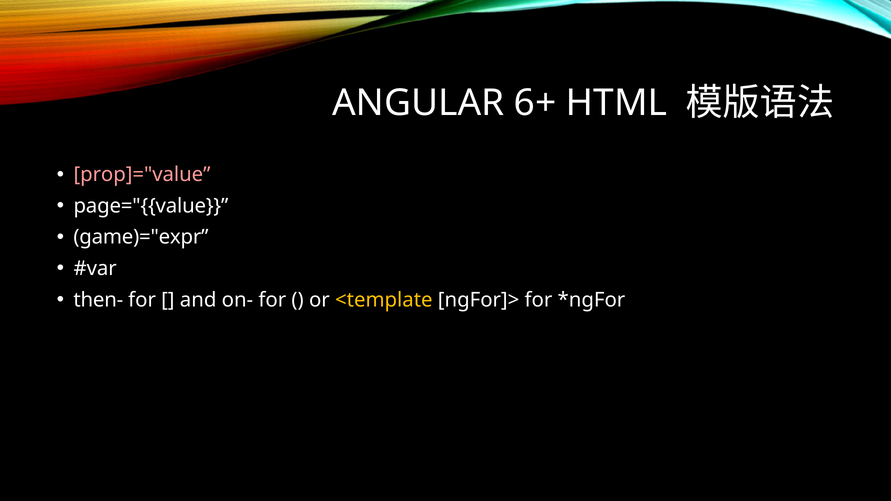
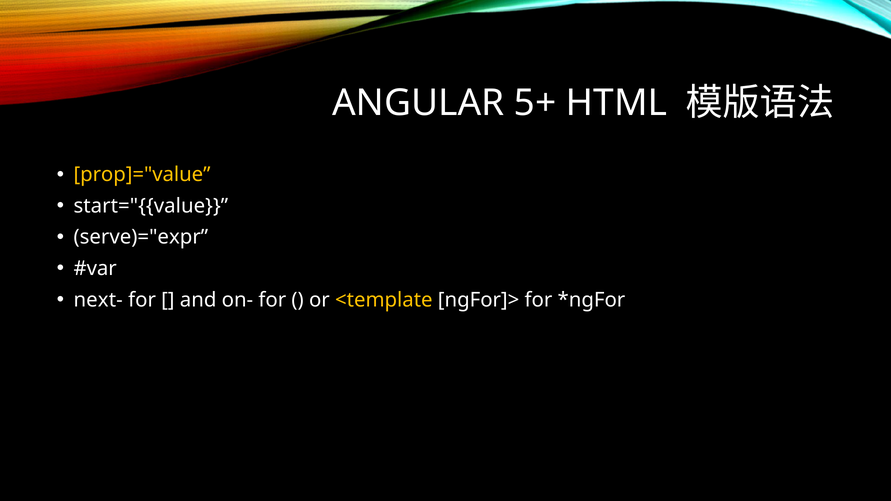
6+: 6+ -> 5+
prop]="value colour: pink -> yellow
page="{{value: page="{{value -> start="{{value
game)="expr: game)="expr -> serve)="expr
then-: then- -> next-
